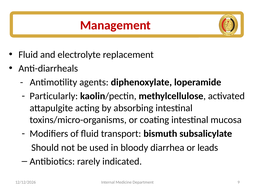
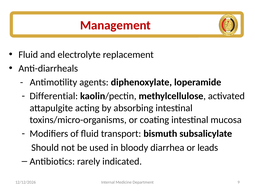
Particularly: Particularly -> Differential
